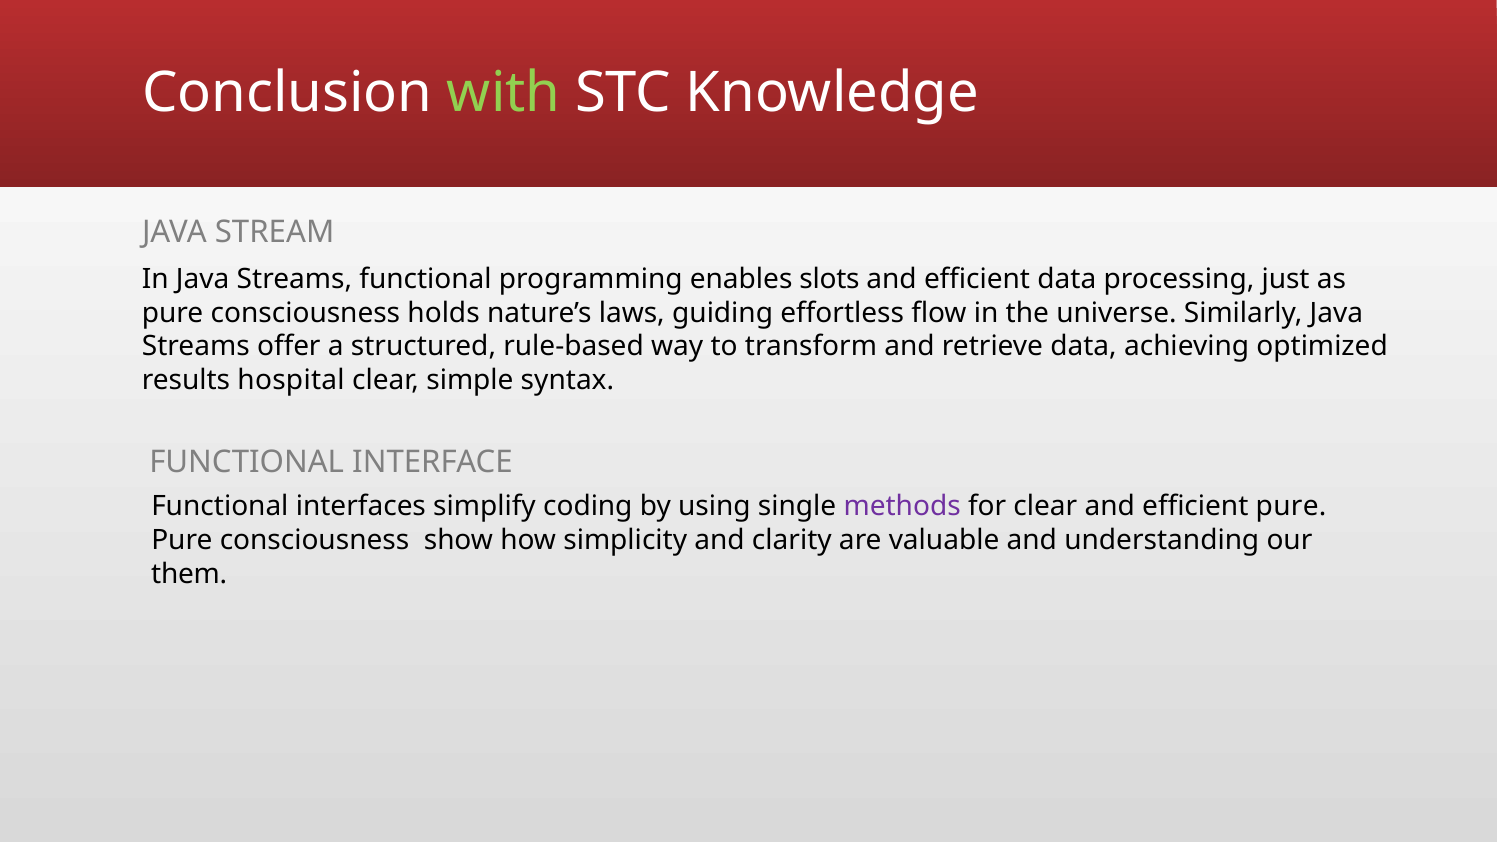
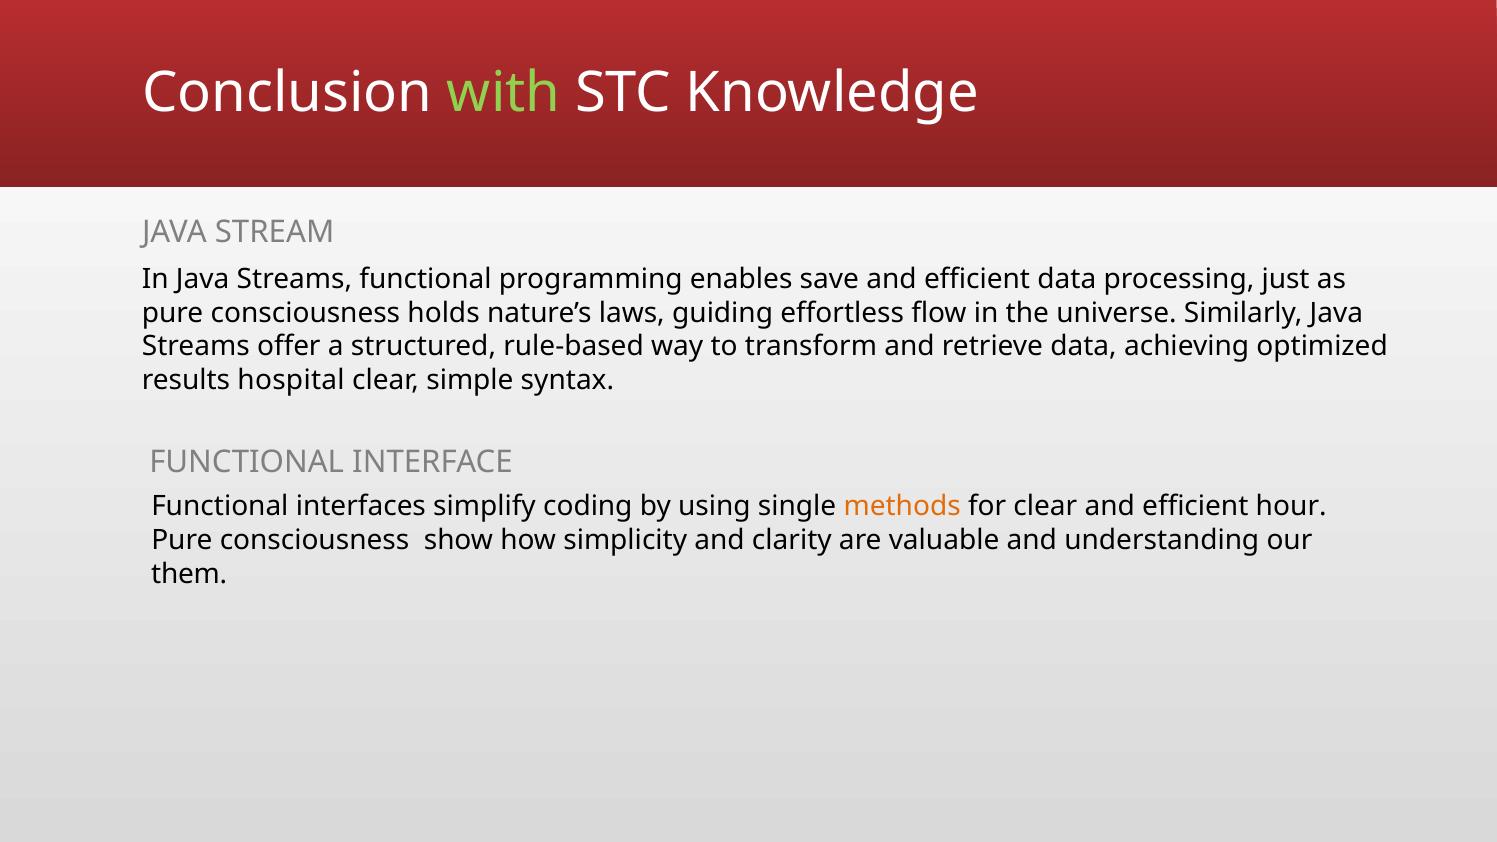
slots: slots -> save
methods colour: purple -> orange
efficient pure: pure -> hour
